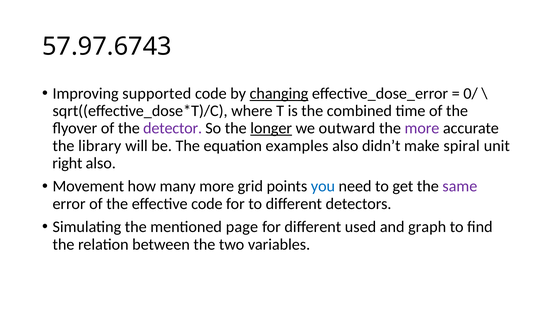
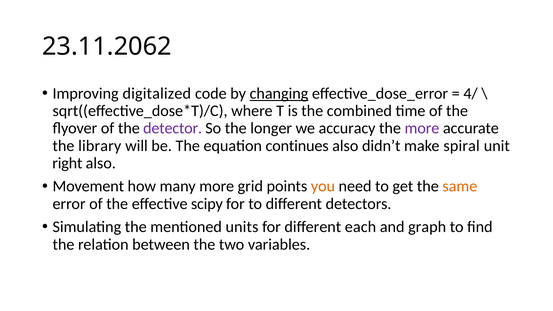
57.97.6743: 57.97.6743 -> 23.11.2062
supported: supported -> digitalized
0/: 0/ -> 4/
longer underline: present -> none
outward: outward -> accuracy
examples: examples -> continues
you colour: blue -> orange
same colour: purple -> orange
effective code: code -> scipy
page: page -> units
used: used -> each
